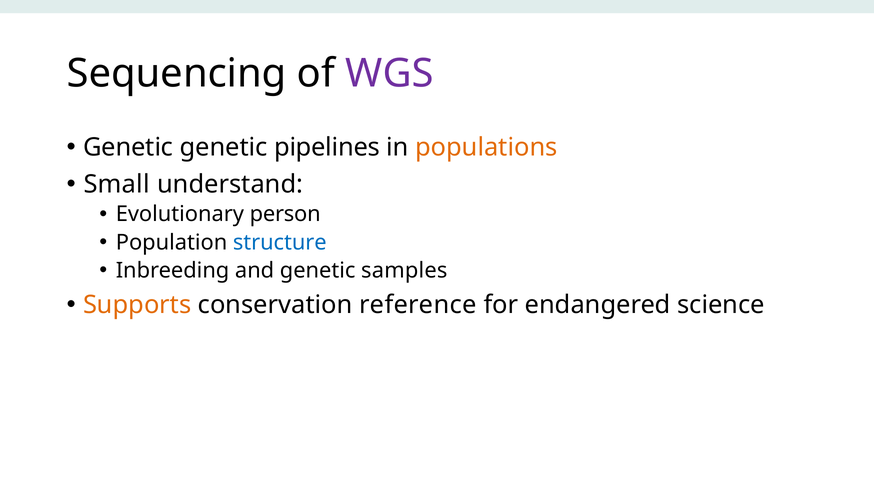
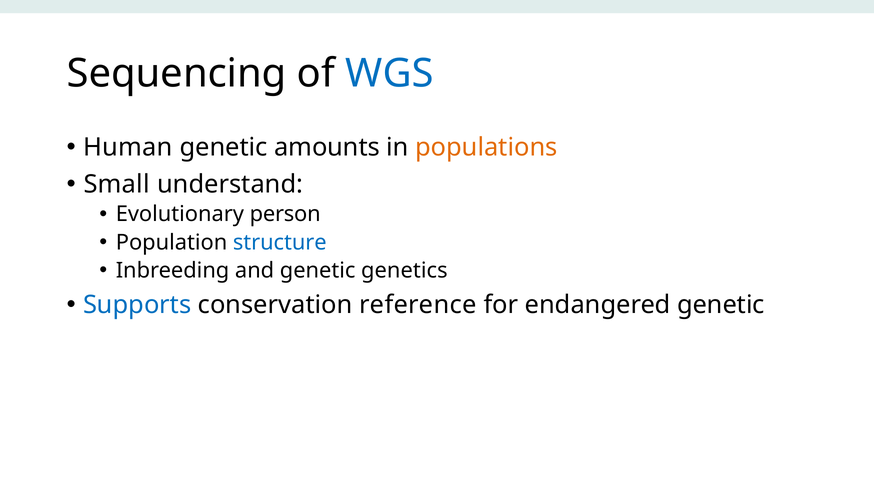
WGS colour: purple -> blue
Genetic at (128, 148): Genetic -> Human
pipelines: pipelines -> amounts
samples: samples -> genetics
Supports colour: orange -> blue
endangered science: science -> genetic
